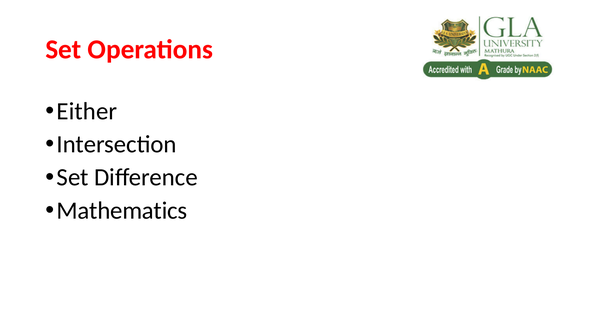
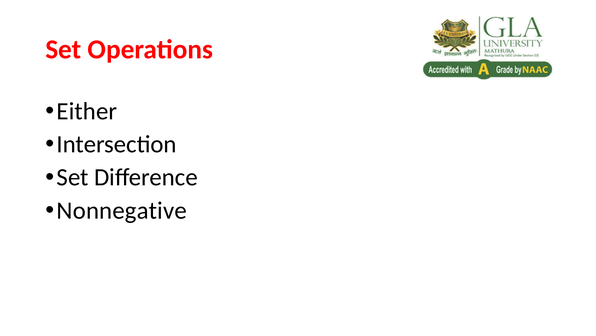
Mathematics: Mathematics -> Nonnegative
